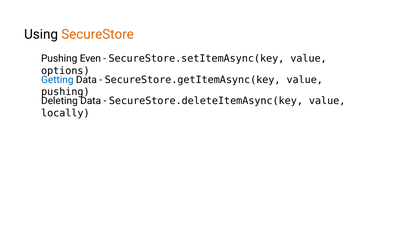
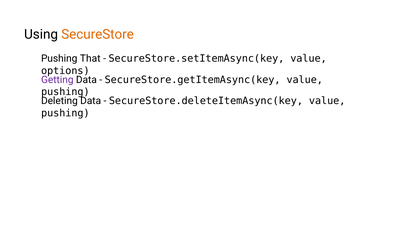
Even: Even -> That
Getting colour: blue -> purple
locally at (65, 113): locally -> pushing
